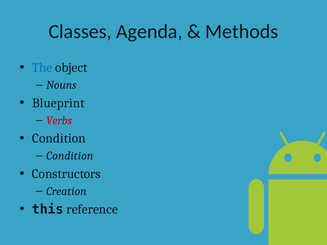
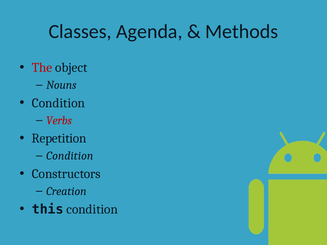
The colour: blue -> red
Blueprint at (58, 103): Blueprint -> Condition
Condition at (59, 139): Condition -> Repetition
this reference: reference -> condition
